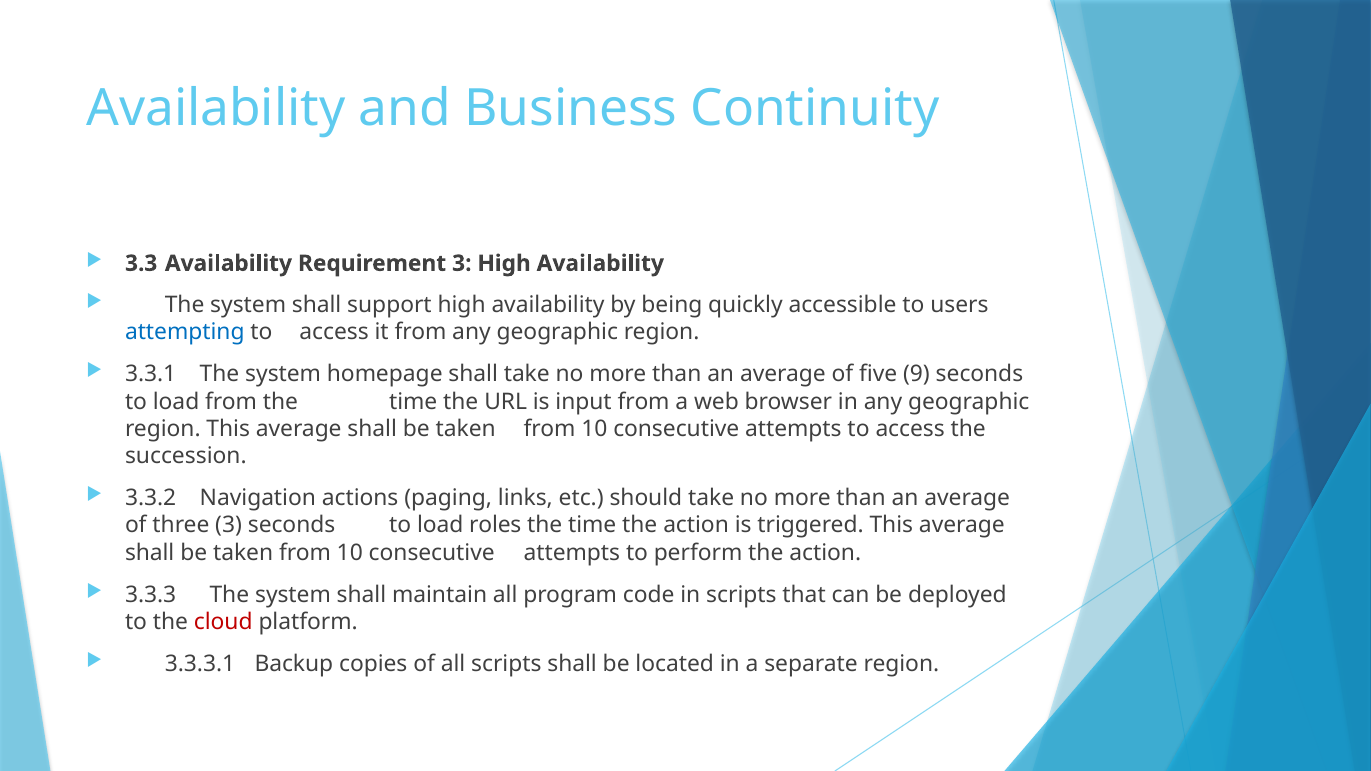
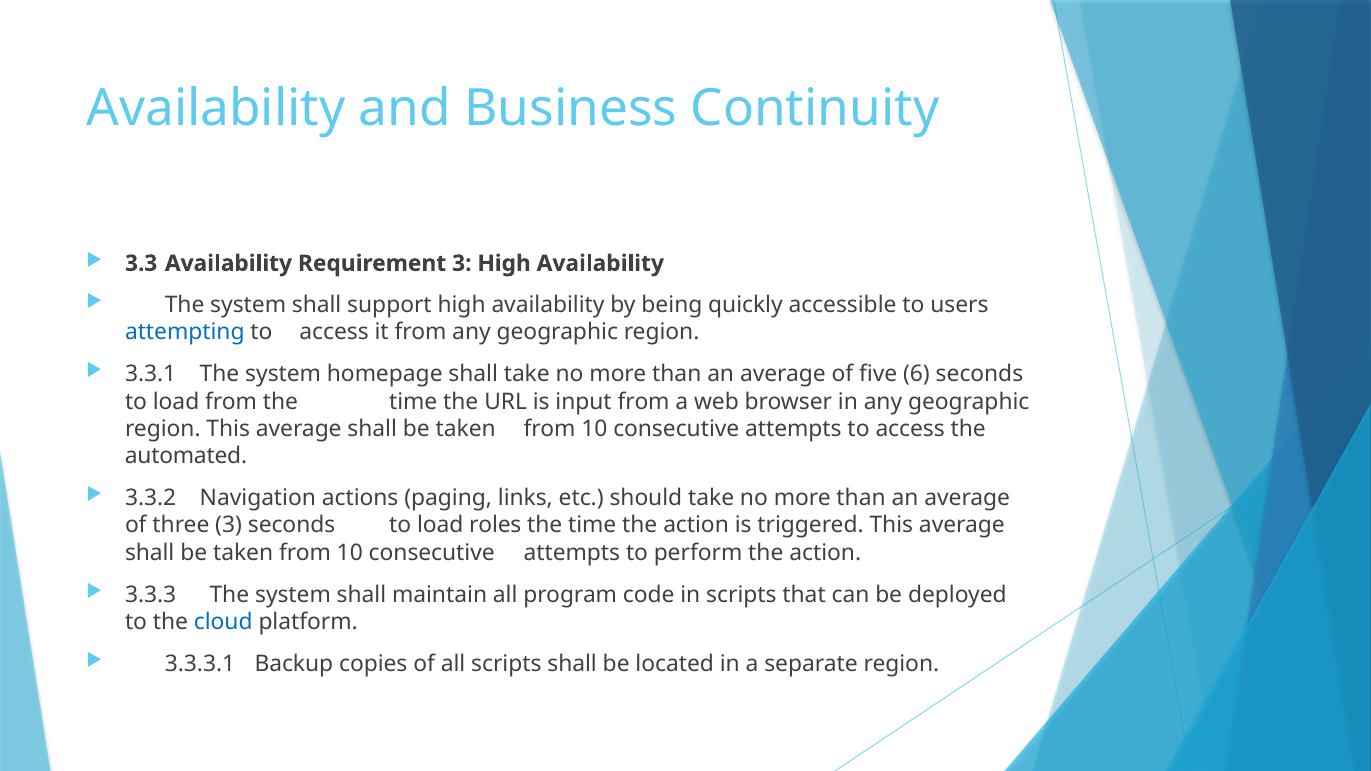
9: 9 -> 6
succession: succession -> automated
cloud colour: red -> blue
